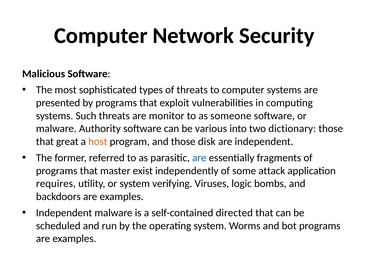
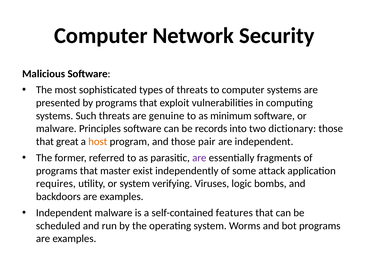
monitor: monitor -> genuine
someone: someone -> minimum
Authority: Authority -> Principles
various: various -> records
disk: disk -> pair
are at (199, 158) colour: blue -> purple
directed: directed -> features
